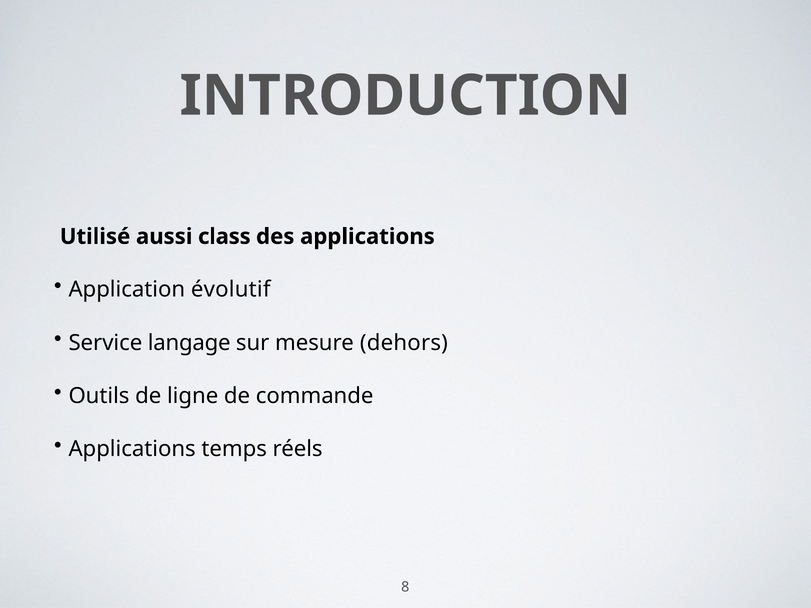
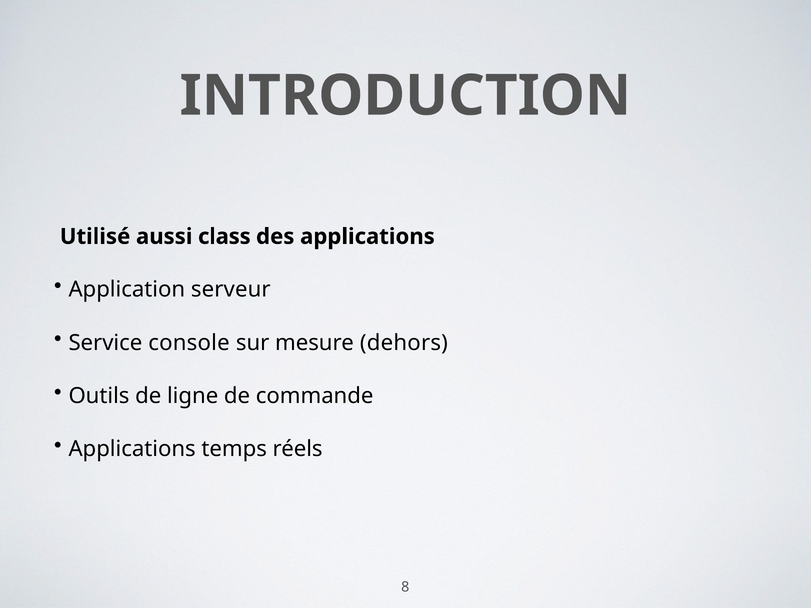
évolutif: évolutif -> serveur
langage: langage -> console
